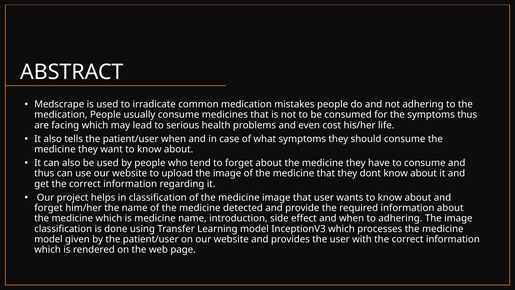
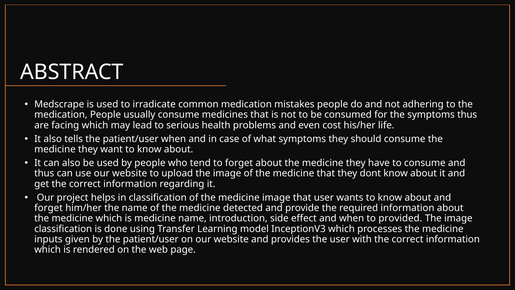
to adhering: adhering -> provided
model at (48, 239): model -> inputs
